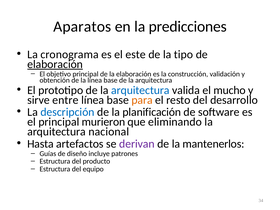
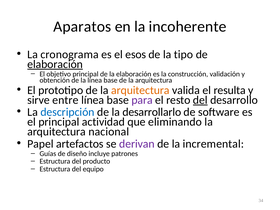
predicciones: predicciones -> incoherente
este: este -> esos
arquitectura at (140, 90) colour: blue -> orange
mucho: mucho -> resulta
para colour: orange -> purple
del at (200, 100) underline: none -> present
planificación: planificación -> desarrollarlo
murieron: murieron -> actividad
Hasta: Hasta -> Papel
mantenerlos: mantenerlos -> incremental
